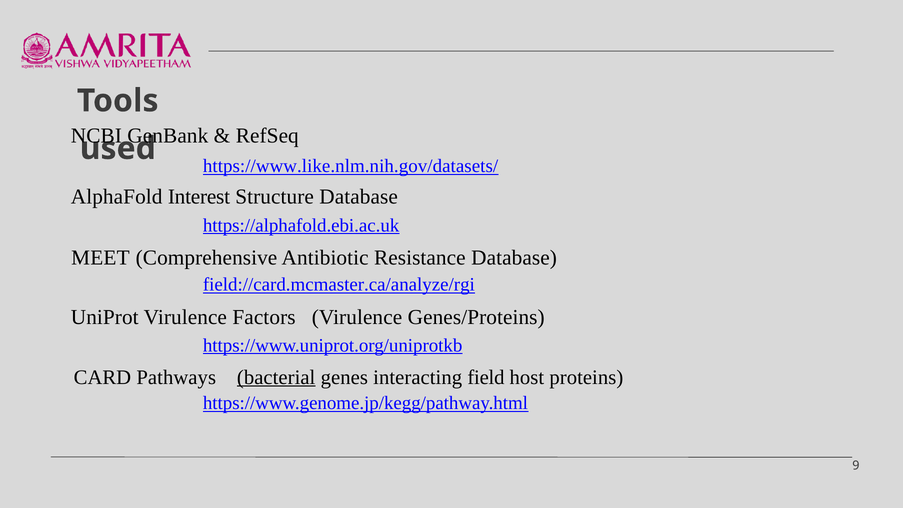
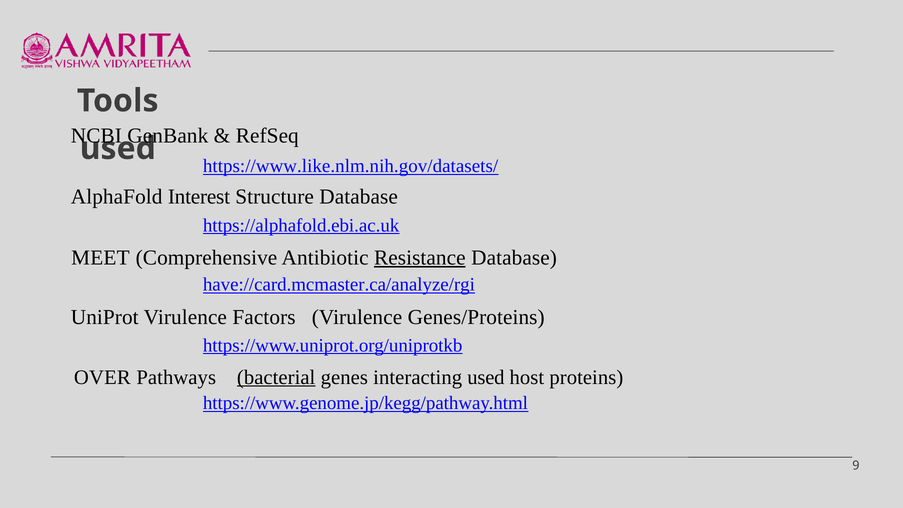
Resistance underline: none -> present
field://card.mcmaster.ca/analyze/rgi: field://card.mcmaster.ca/analyze/rgi -> have://card.mcmaster.ca/analyze/rgi
CARD: CARD -> OVER
interacting field: field -> used
